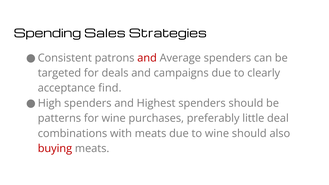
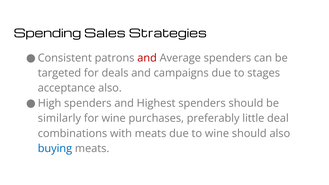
clearly: clearly -> stages
acceptance find: find -> also
patterns: patterns -> similarly
buying colour: red -> blue
